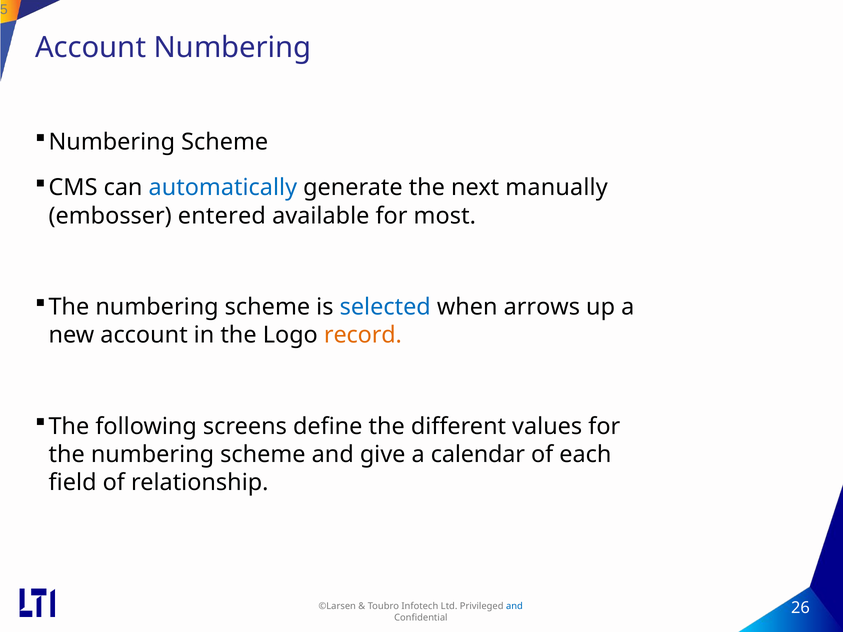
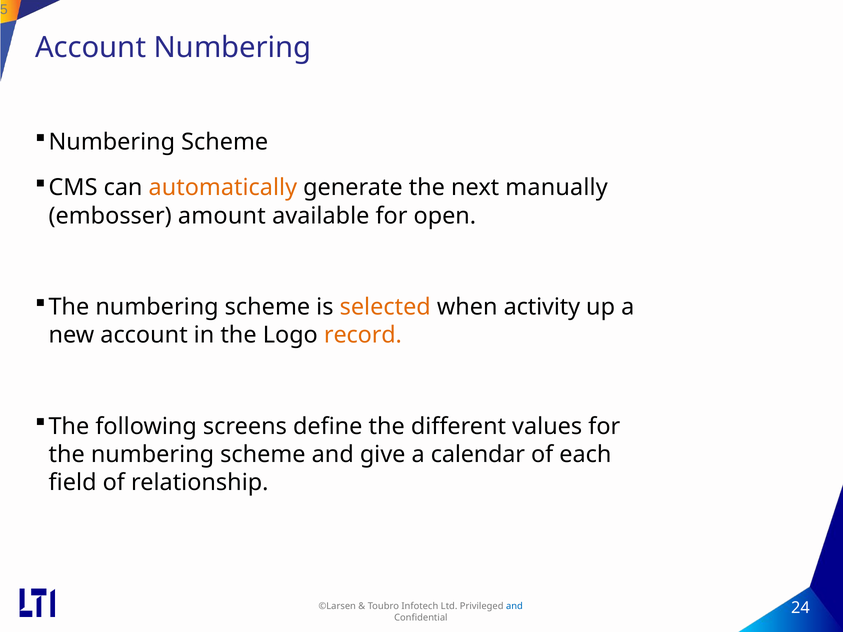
automatically colour: blue -> orange
entered: entered -> amount
most: most -> open
selected colour: blue -> orange
arrows: arrows -> activity
26: 26 -> 24
